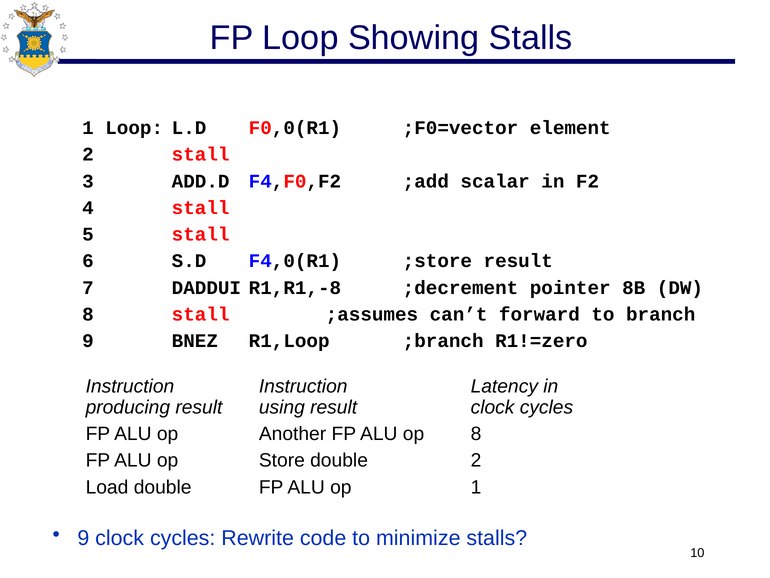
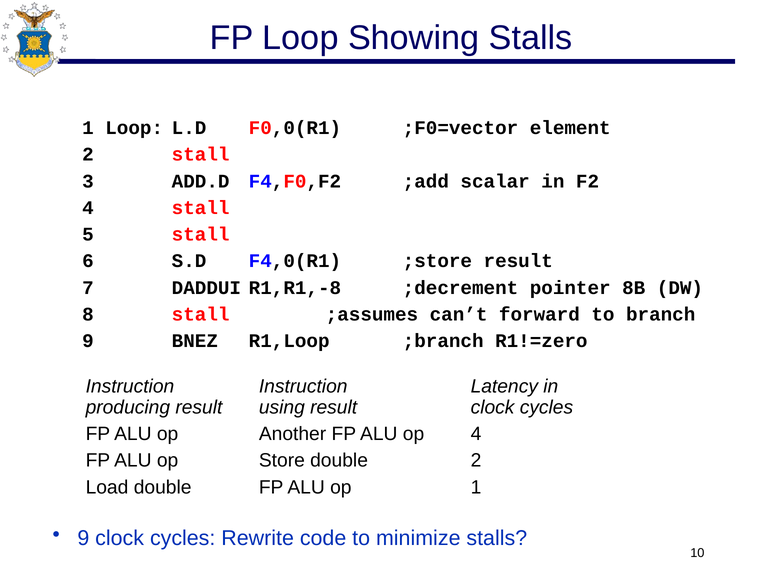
op 8: 8 -> 4
